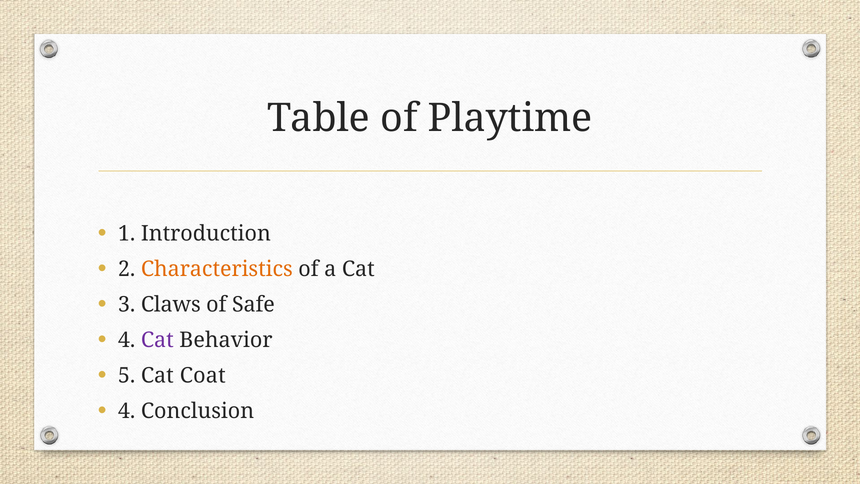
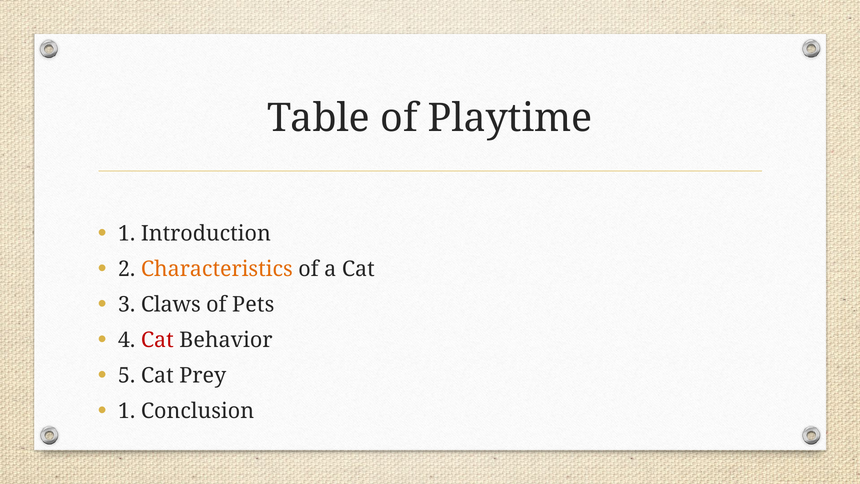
Safe: Safe -> Pets
Cat at (157, 340) colour: purple -> red
Coat: Coat -> Prey
4 at (127, 411): 4 -> 1
